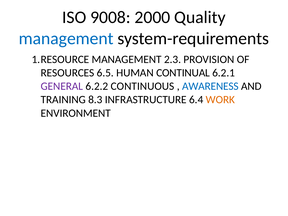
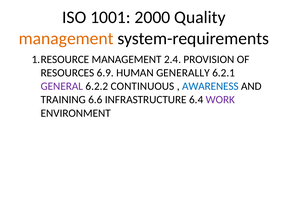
9008: 9008 -> 1001
management at (66, 38) colour: blue -> orange
2.3: 2.3 -> 2.4
6.5: 6.5 -> 6.9
CONTINUAL: CONTINUAL -> GENERALLY
8.3: 8.3 -> 6.6
WORK colour: orange -> purple
